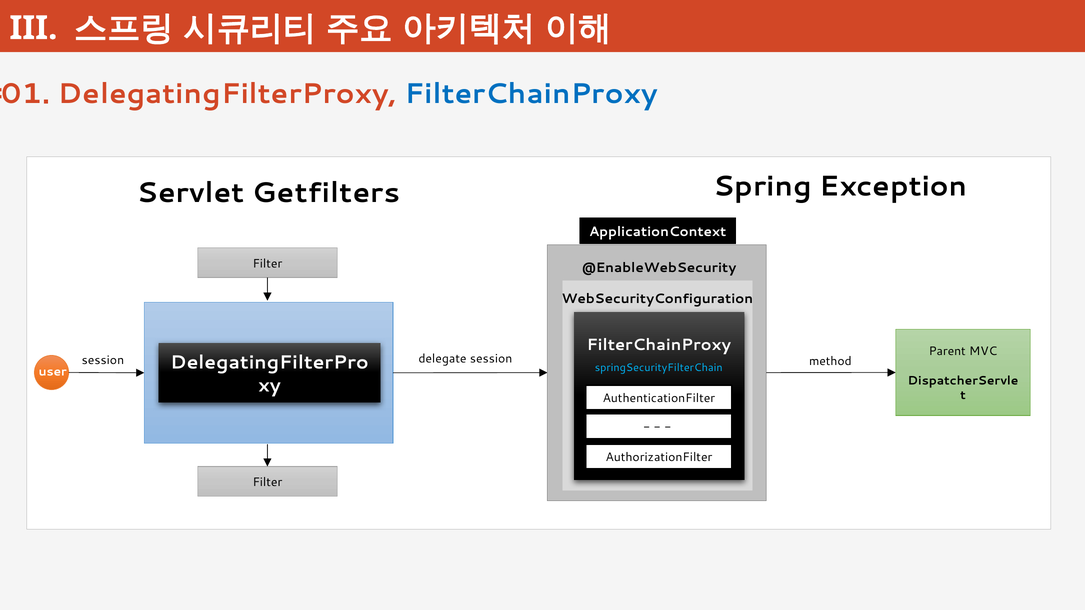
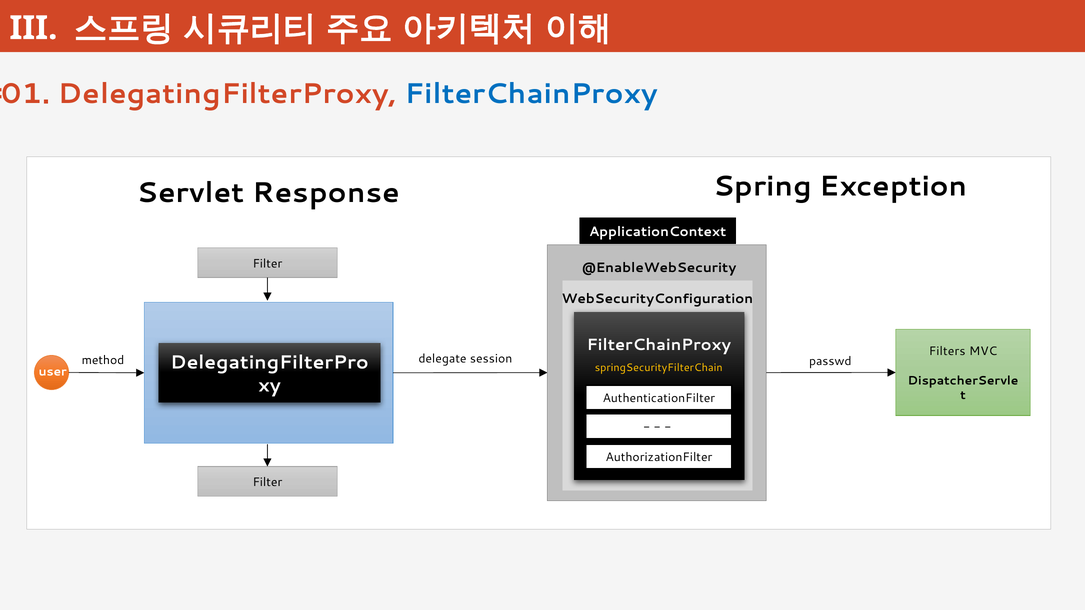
Getfilters: Getfilters -> Response
Parent: Parent -> Filters
session at (103, 361): session -> method
method: method -> passwd
springSecurityFilterChain colour: light blue -> yellow
